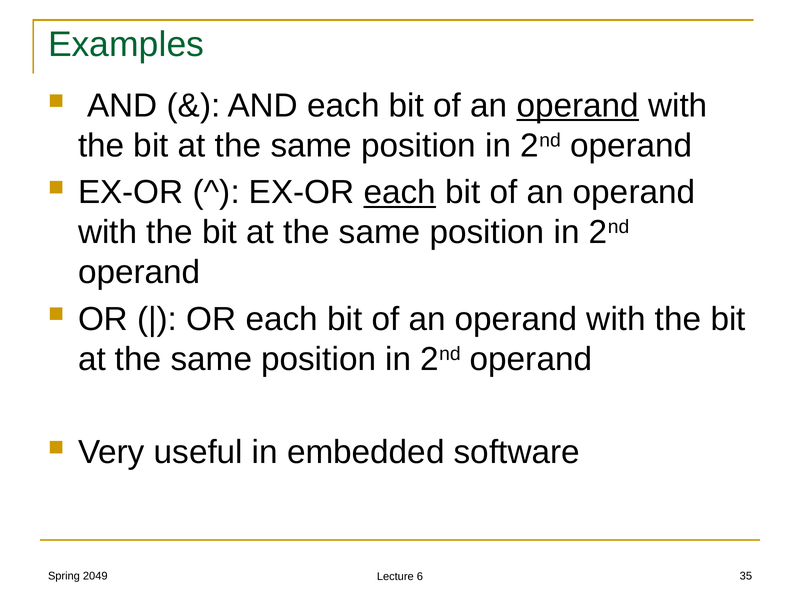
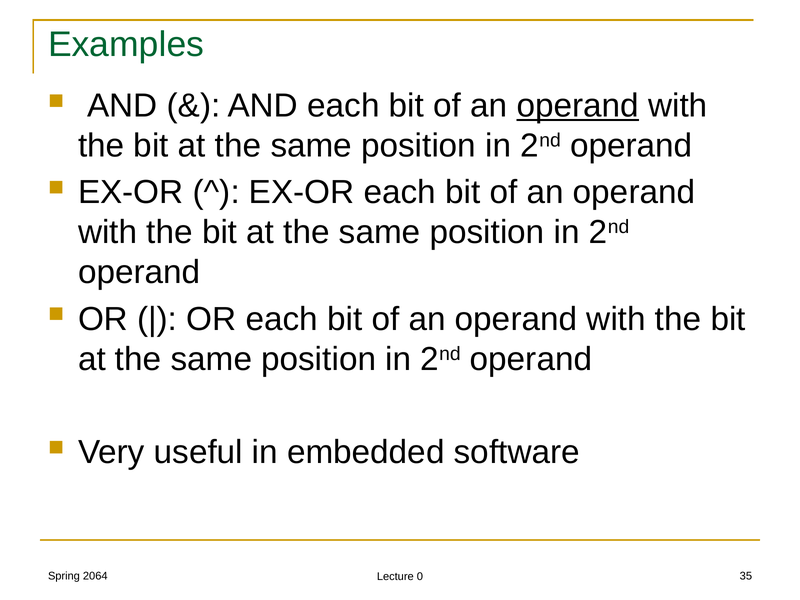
each at (400, 192) underline: present -> none
2049: 2049 -> 2064
6: 6 -> 0
